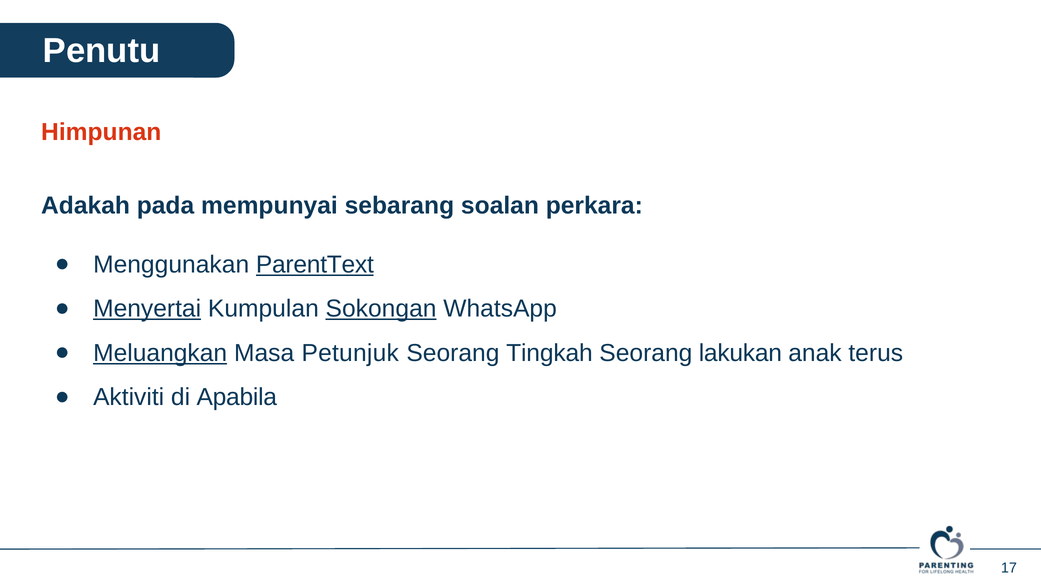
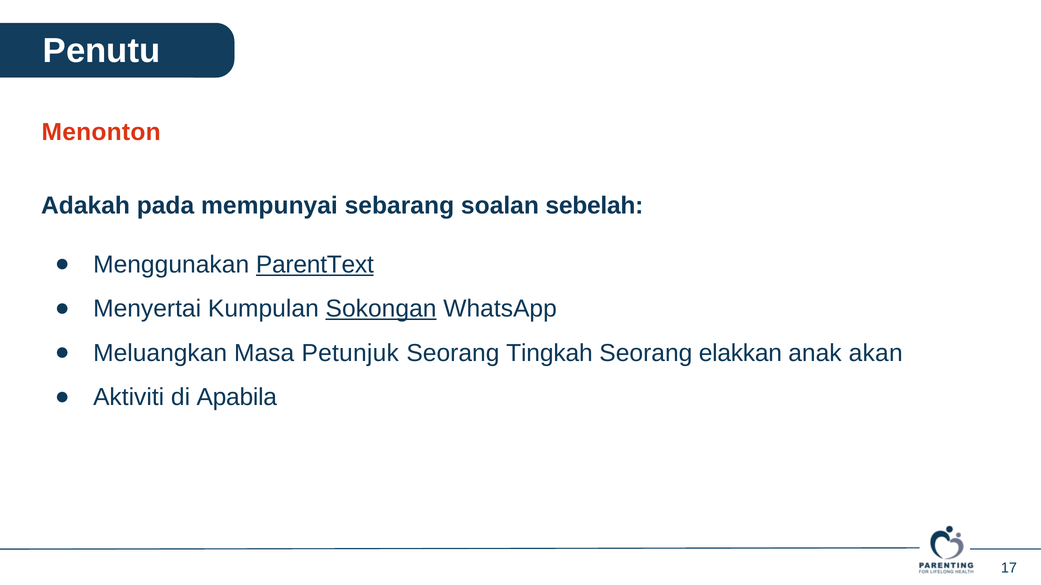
Himpunan: Himpunan -> Menonton
perkara: perkara -> sebelah
Menyertai underline: present -> none
Meluangkan underline: present -> none
lakukan: lakukan -> elakkan
terus: terus -> akan
